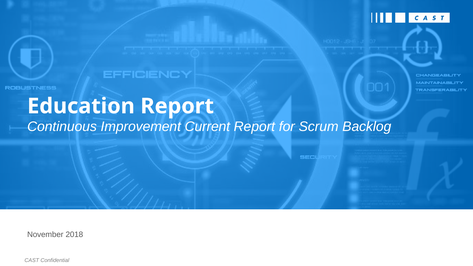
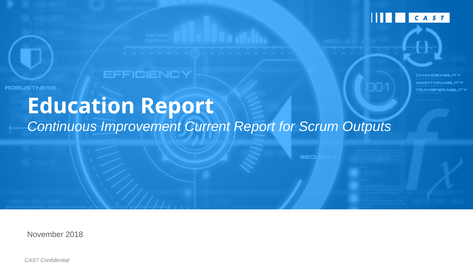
Backlog: Backlog -> Outputs
